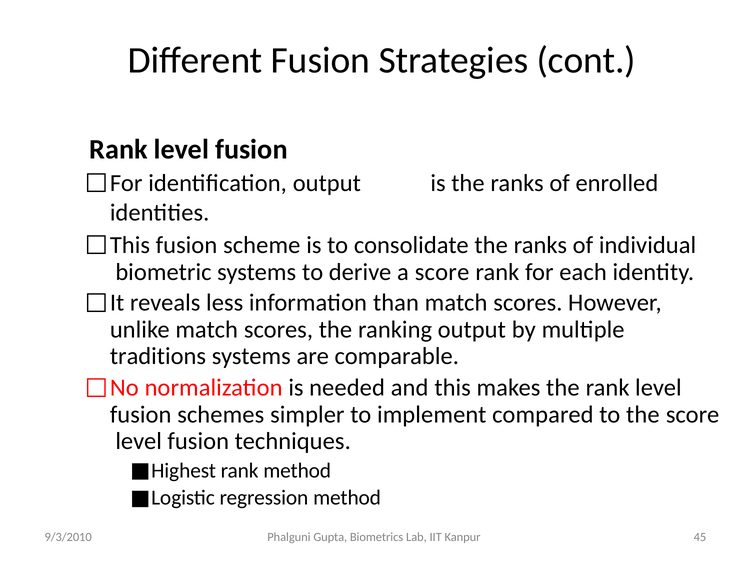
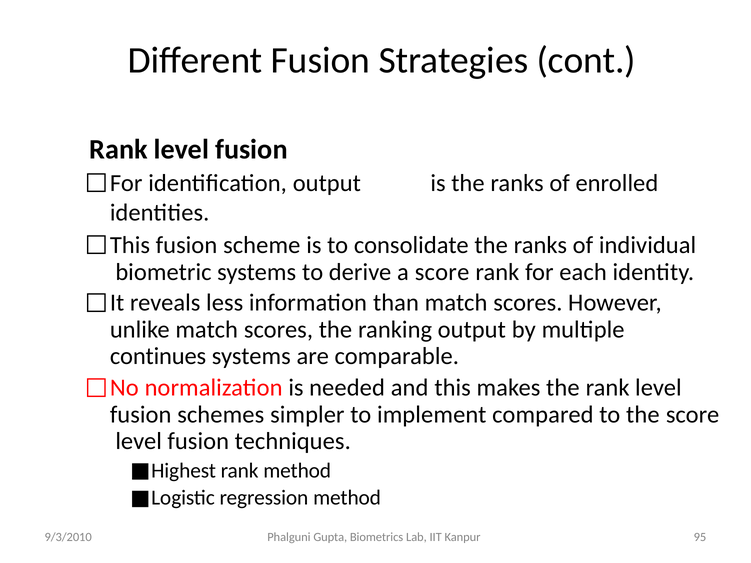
traditions: traditions -> continues
45: 45 -> 95
